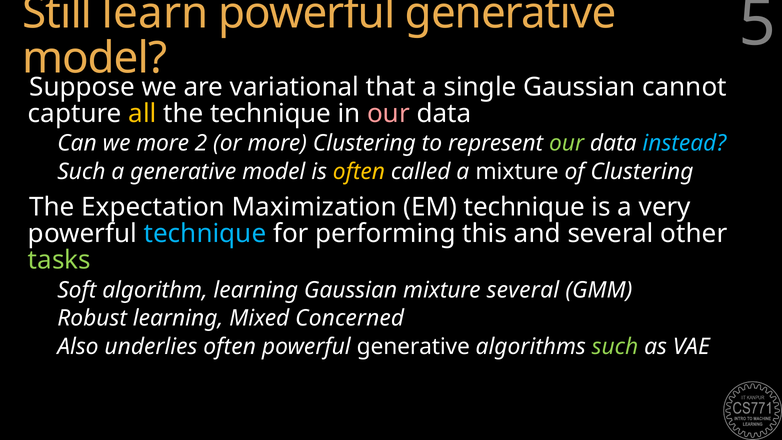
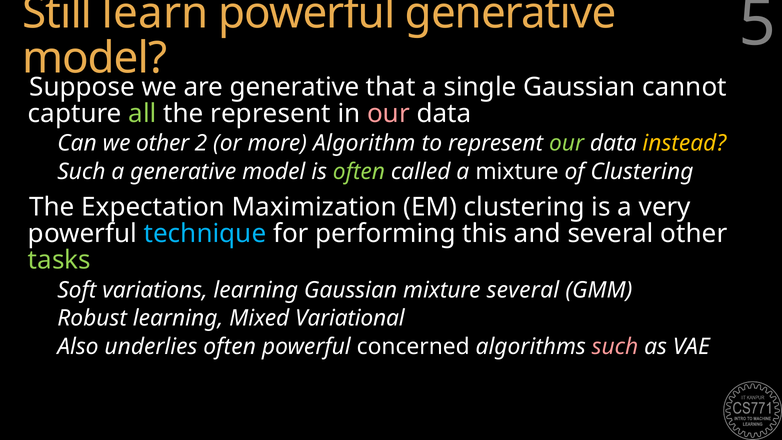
are variational: variational -> generative
all colour: yellow -> light green
the technique: technique -> represent
we more: more -> other
more Clustering: Clustering -> Algorithm
instead colour: light blue -> yellow
often at (359, 172) colour: yellow -> light green
EM technique: technique -> clustering
algorithm: algorithm -> variations
Concerned: Concerned -> Variational
generative at (413, 346): generative -> concerned
such at (615, 346) colour: light green -> pink
